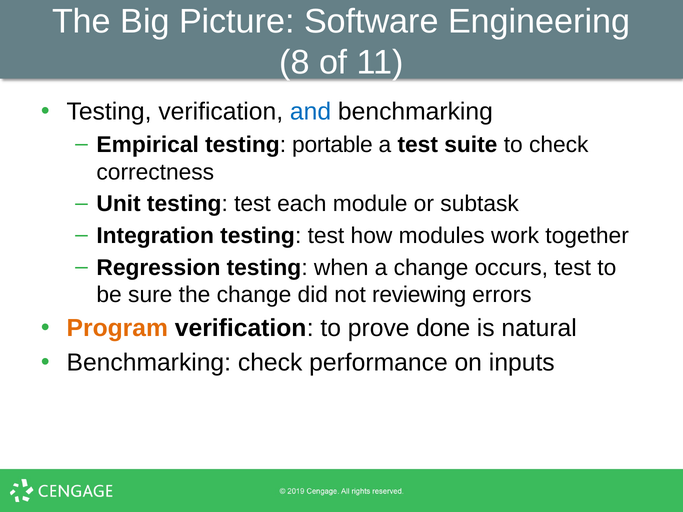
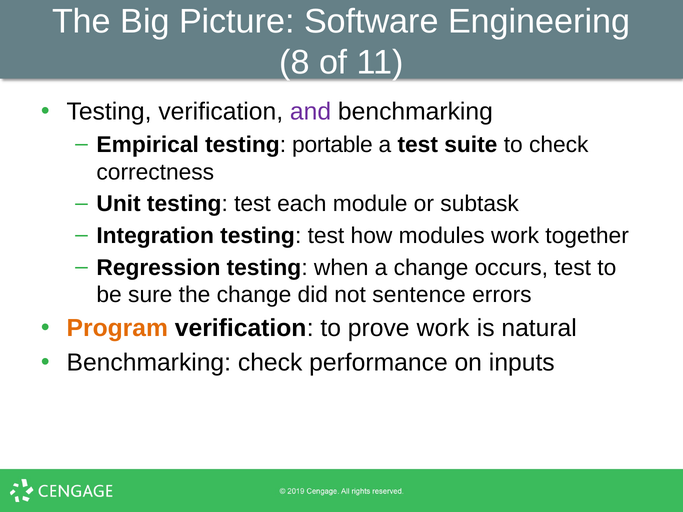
and colour: blue -> purple
reviewing: reviewing -> sentence
prove done: done -> work
